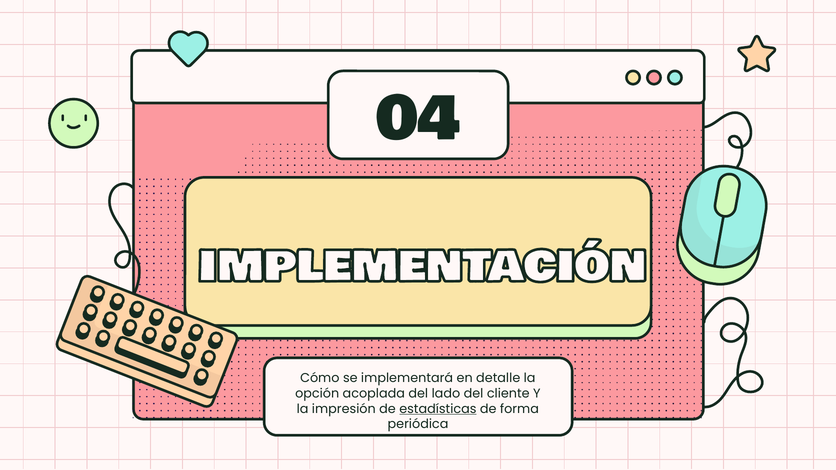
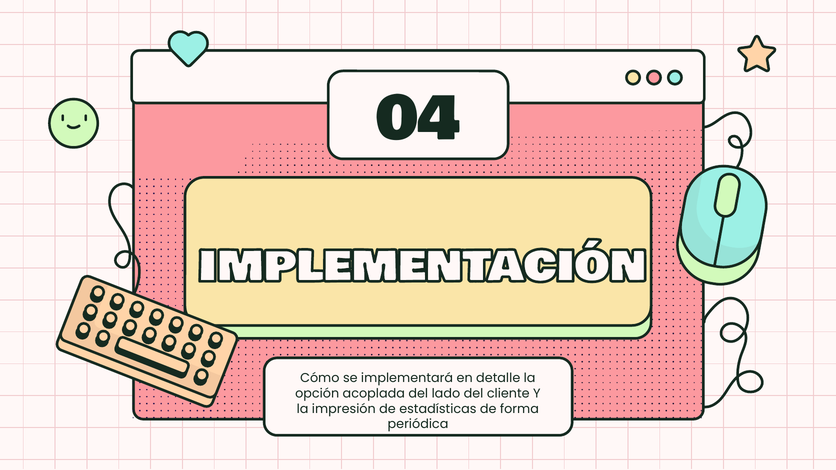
estadísticas underline: present -> none
